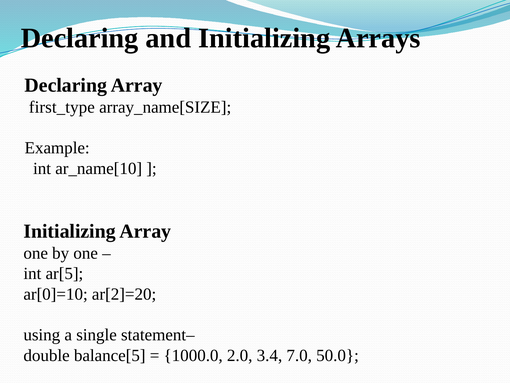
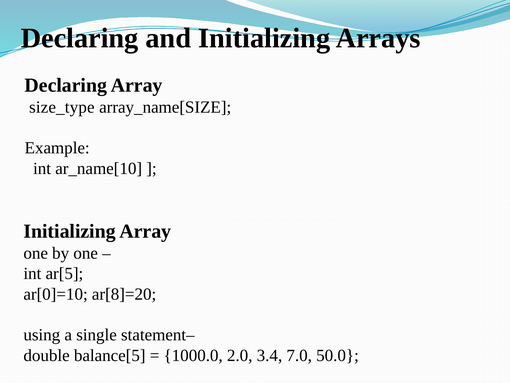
first_type: first_type -> size_type
ar[2]=20: ar[2]=20 -> ar[8]=20
